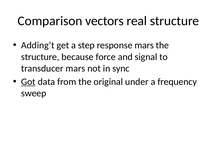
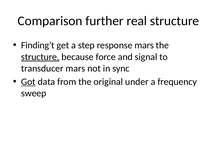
vectors: vectors -> further
Adding’t: Adding’t -> Finding’t
structure at (40, 57) underline: none -> present
